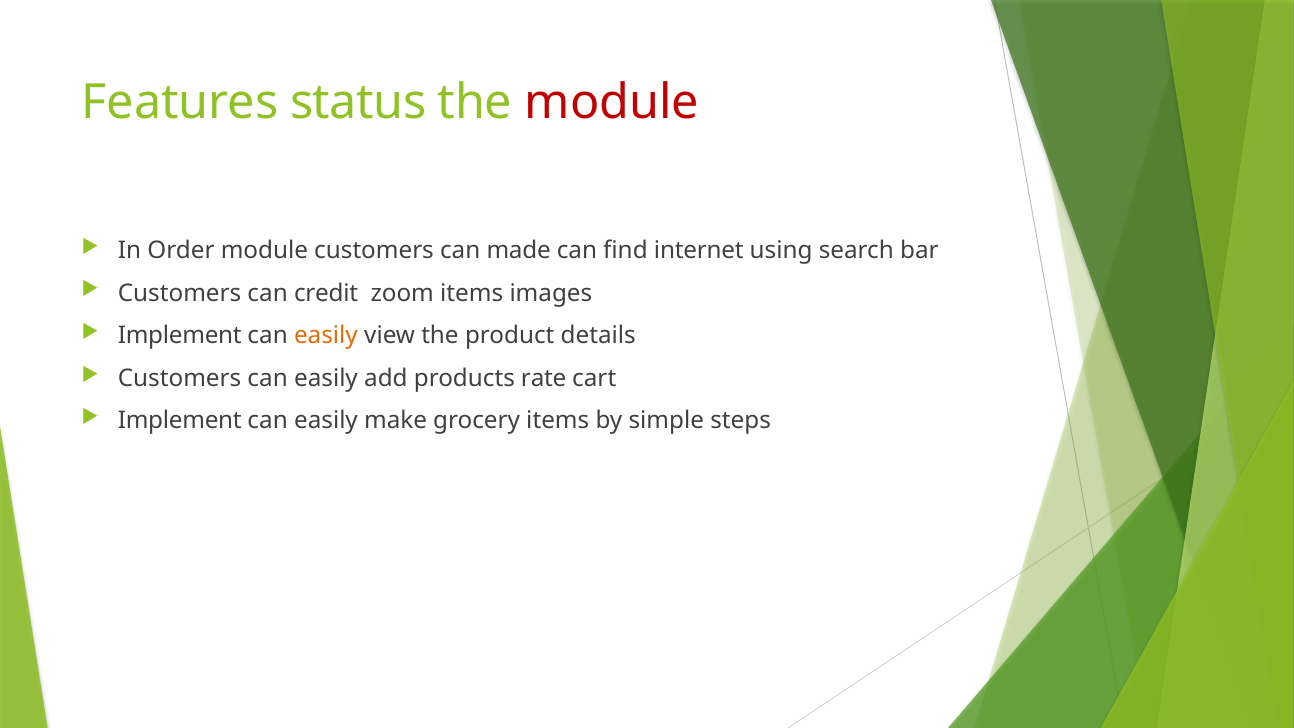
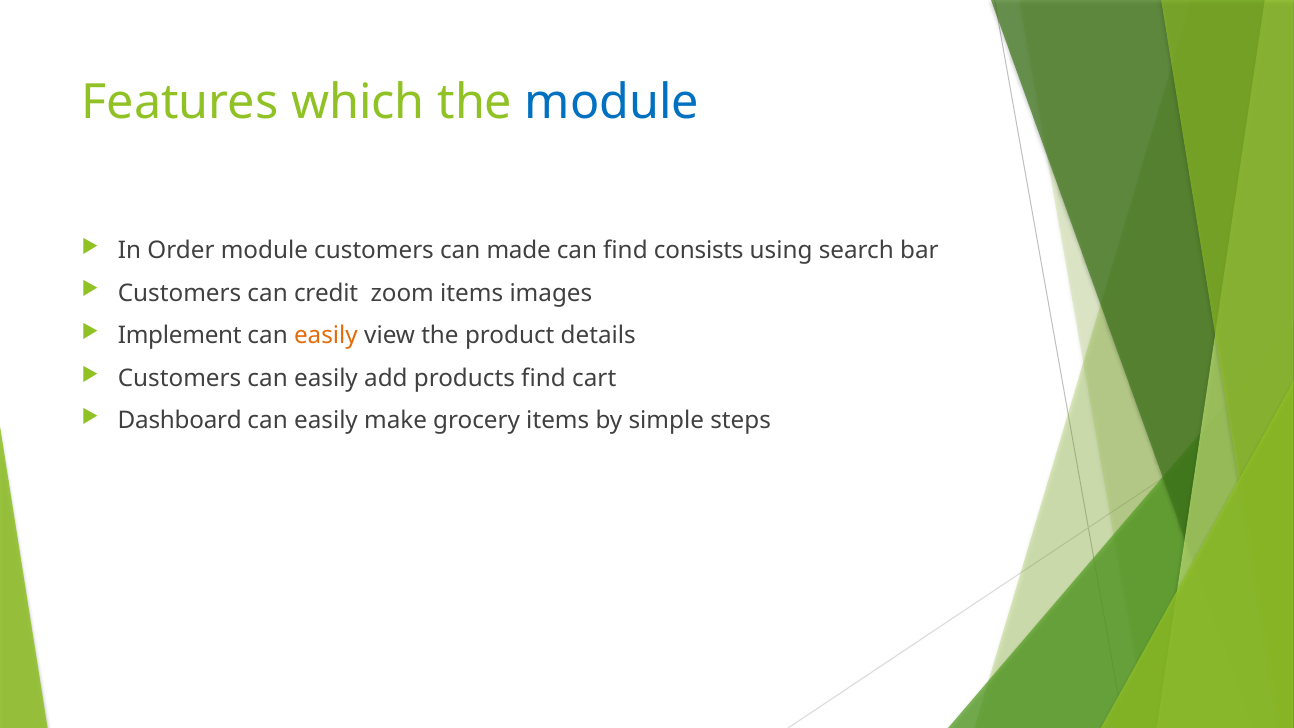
status: status -> which
module at (612, 102) colour: red -> blue
internet: internet -> consists
products rate: rate -> find
Implement at (180, 421): Implement -> Dashboard
